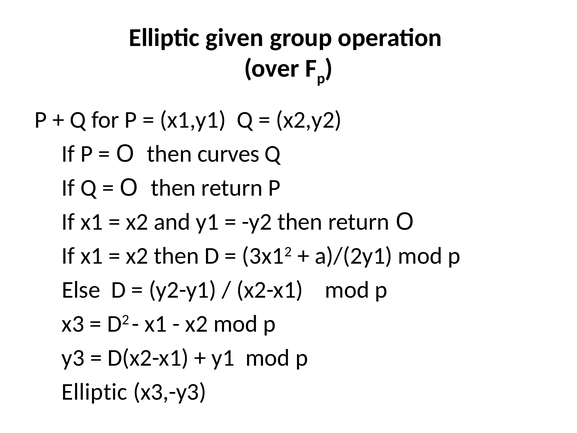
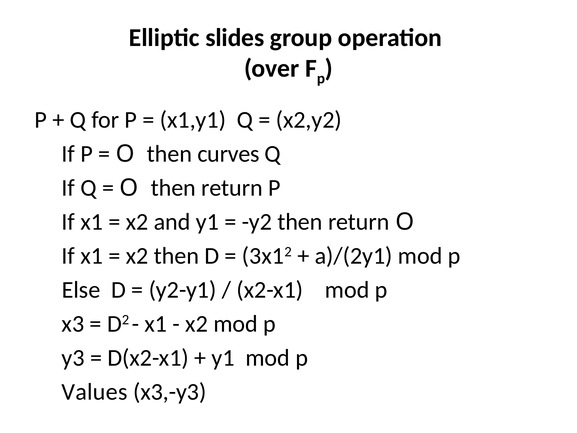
given: given -> slides
Elliptic at (95, 392): Elliptic -> Values
